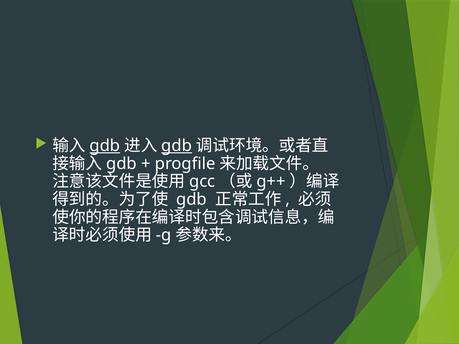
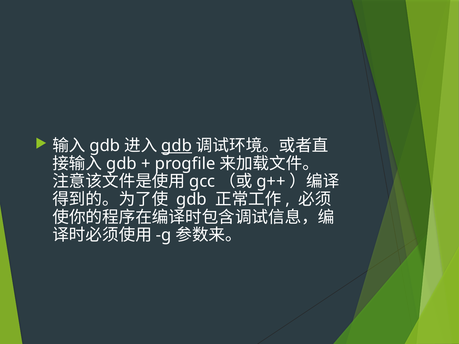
gdb at (105, 146) underline: present -> none
